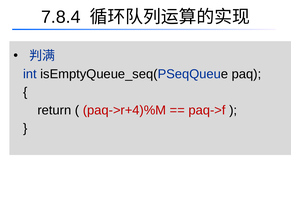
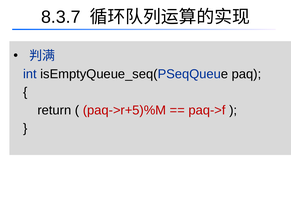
7.8.4: 7.8.4 -> 8.3.7
paq->r+4)%M: paq->r+4)%M -> paq->r+5)%M
